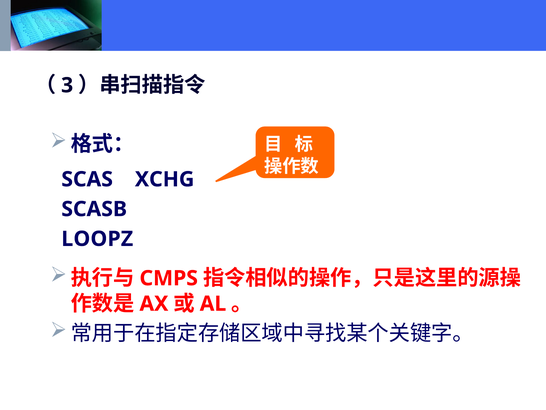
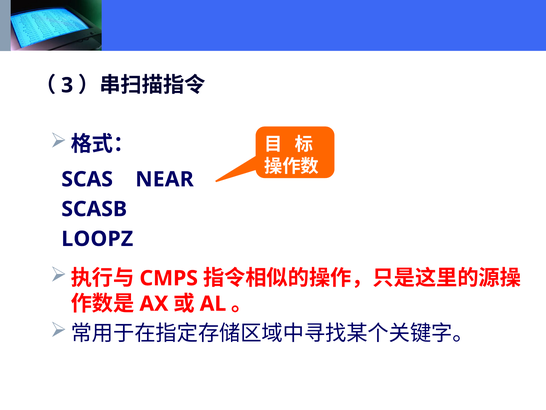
XCHG: XCHG -> NEAR
